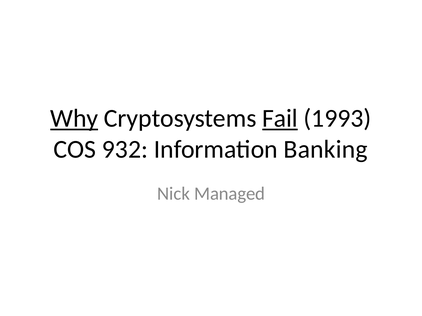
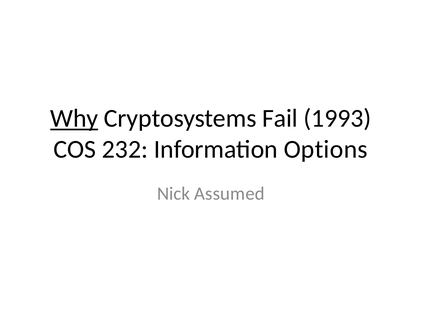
Fail underline: present -> none
932: 932 -> 232
Banking: Banking -> Options
Managed: Managed -> Assumed
